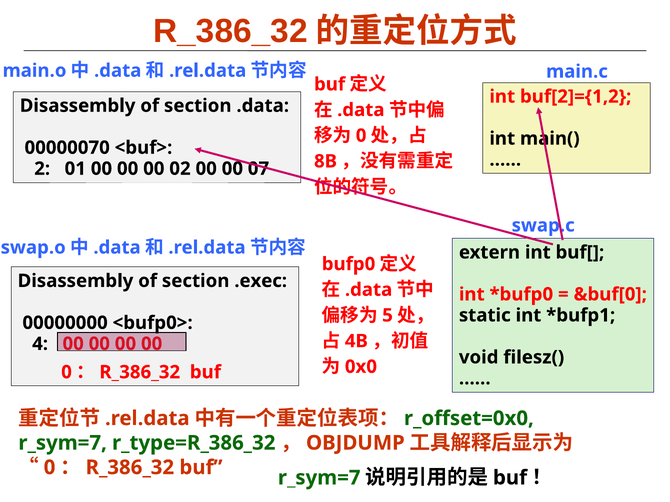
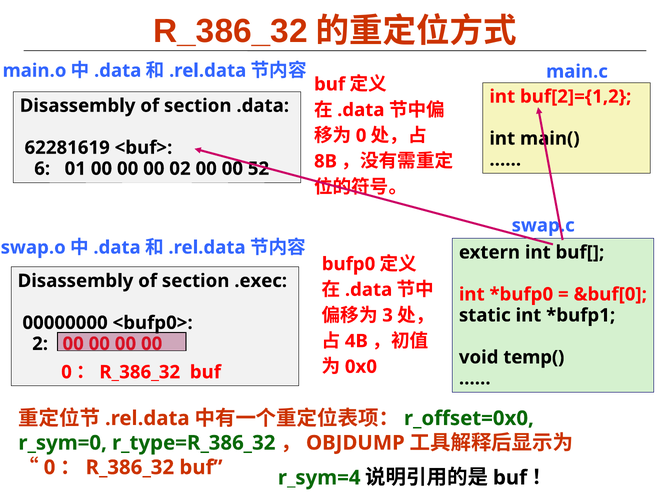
00000070: 00000070 -> 62281619
2: 2 -> 6
07: 07 -> 52
5: 5 -> 3
4: 4 -> 2
filesz(: filesz( -> temp(
r_sym=7 at (63, 443): r_sym=7 -> r_sym=0
r_sym=7 at (319, 478): r_sym=7 -> r_sym=4
